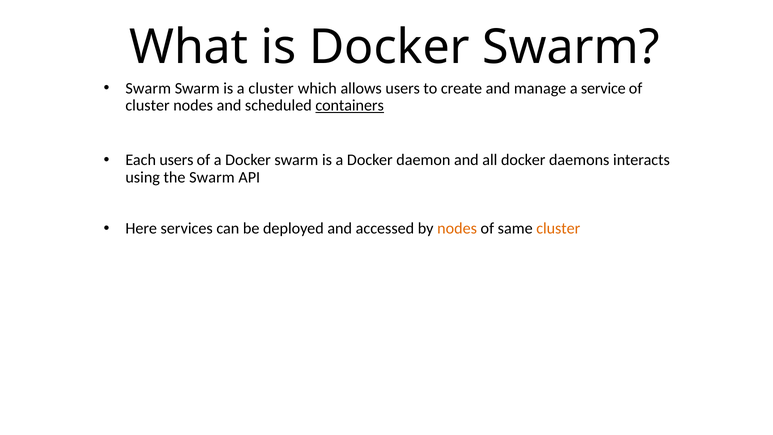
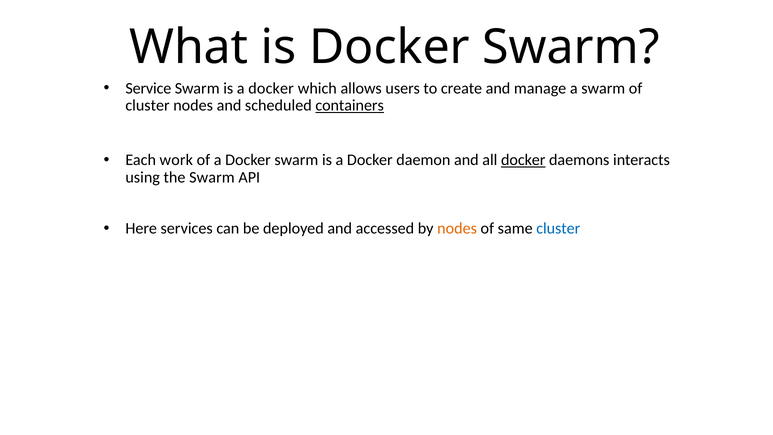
Swarm at (148, 88): Swarm -> Service
cluster at (271, 88): cluster -> docker
a service: service -> swarm
Each users: users -> work
docker at (523, 160) underline: none -> present
cluster at (558, 228) colour: orange -> blue
